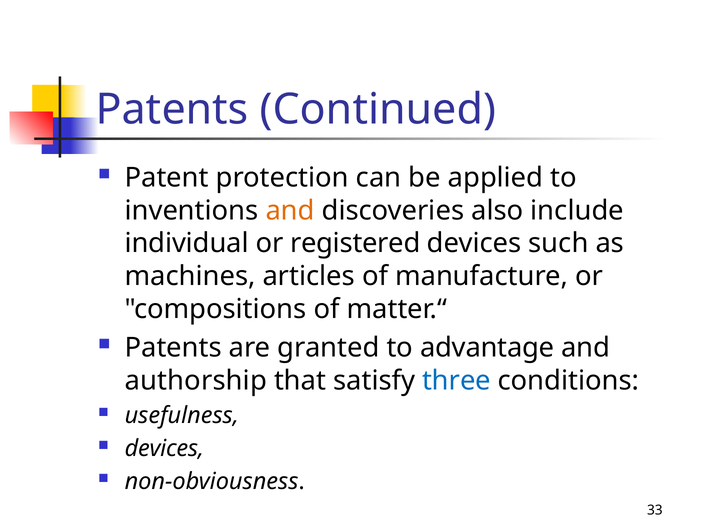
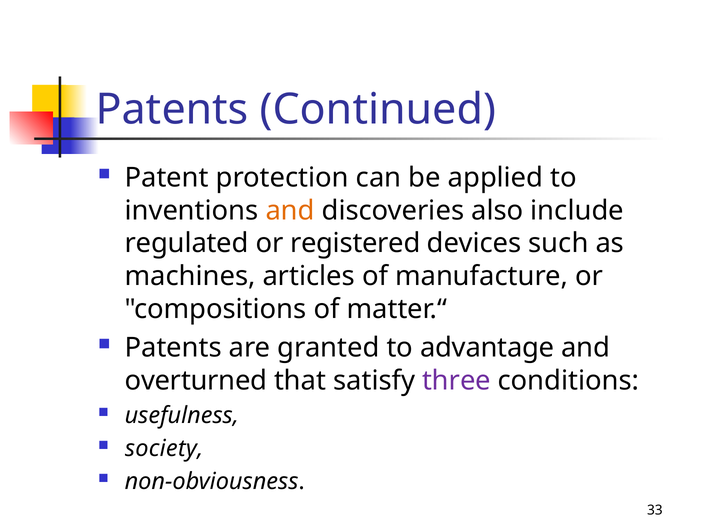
individual: individual -> regulated
authorship: authorship -> overturned
three colour: blue -> purple
devices at (164, 448): devices -> society
